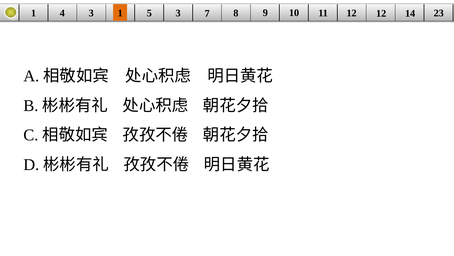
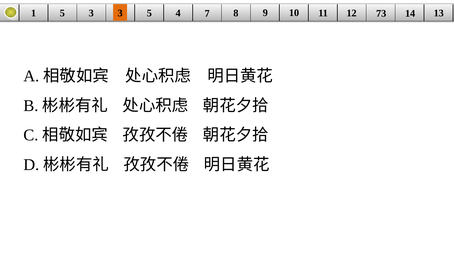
1 4: 4 -> 5
3 1: 1 -> 3
5 3: 3 -> 4
12 12: 12 -> 73
23: 23 -> 13
